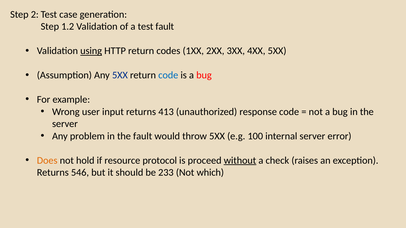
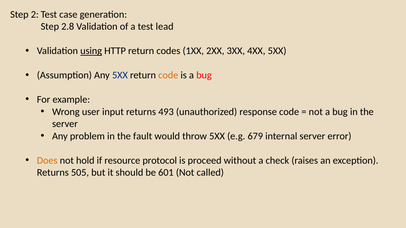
1.2: 1.2 -> 2.8
test fault: fault -> lead
code at (168, 75) colour: blue -> orange
413: 413 -> 493
100: 100 -> 679
without underline: present -> none
546: 546 -> 505
233: 233 -> 601
which: which -> called
